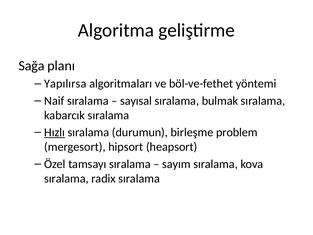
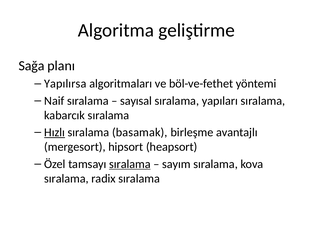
bulmak: bulmak -> yapıları
durumun: durumun -> basamak
problem: problem -> avantajlı
sıralama at (130, 164) underline: none -> present
